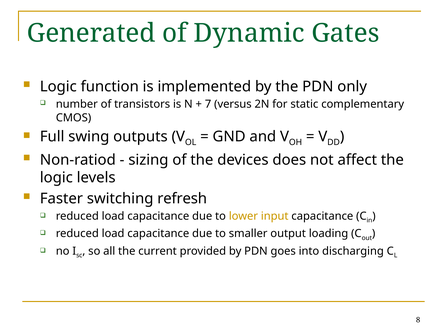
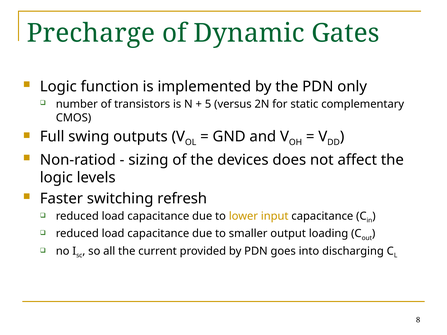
Generated: Generated -> Precharge
7: 7 -> 5
